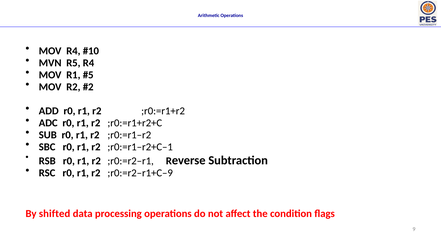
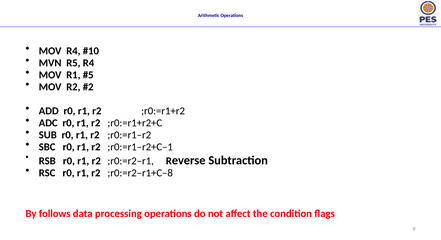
;r0:=r2–r1+C–9: ;r0:=r2–r1+C–9 -> ;r0:=r2–r1+C–8
shifted: shifted -> follows
